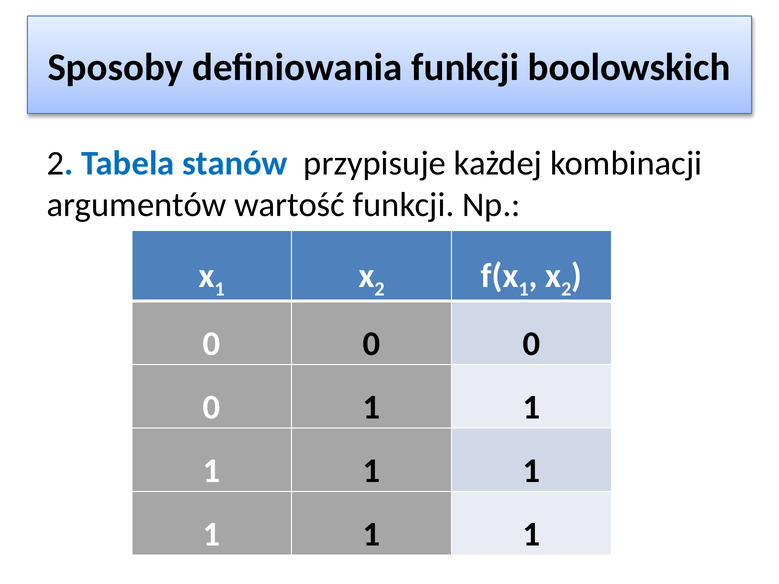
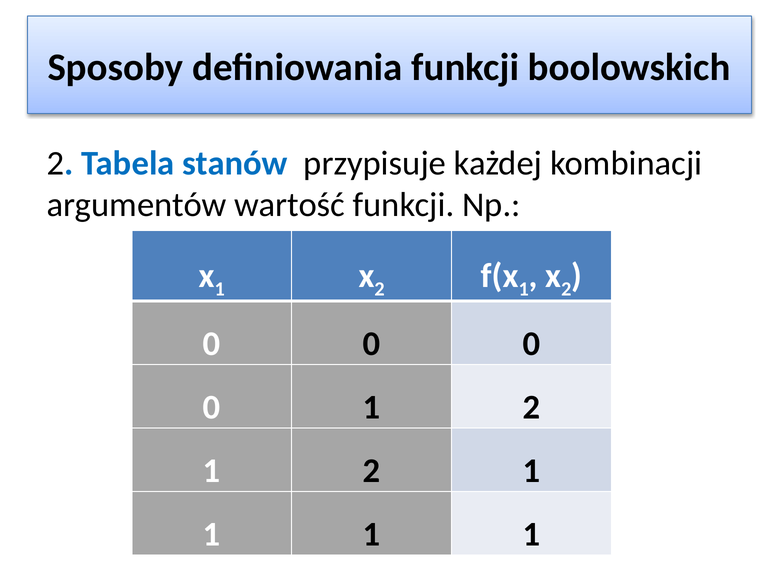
0 1 1: 1 -> 2
1 at (372, 471): 1 -> 2
